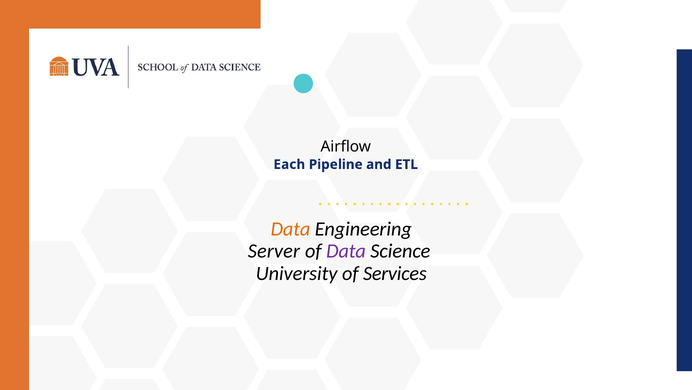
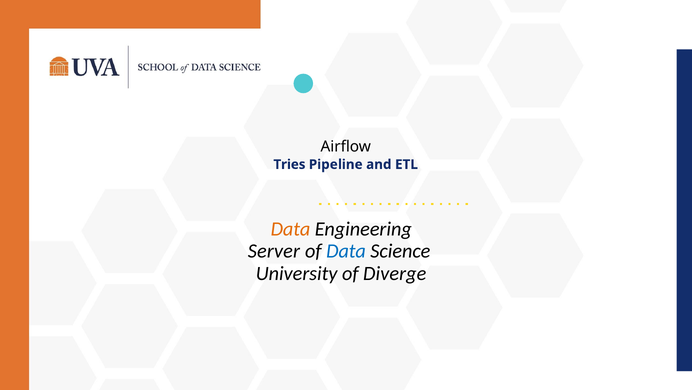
Each: Each -> Tries
Data at (346, 251) colour: purple -> blue
Services: Services -> Diverge
